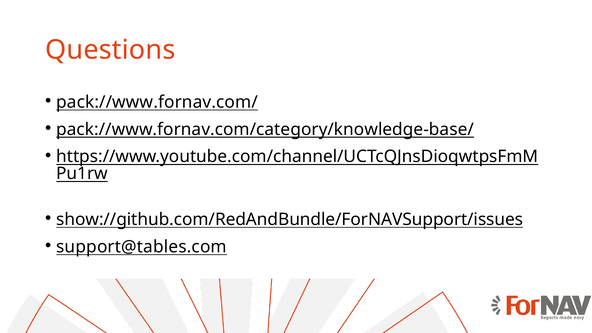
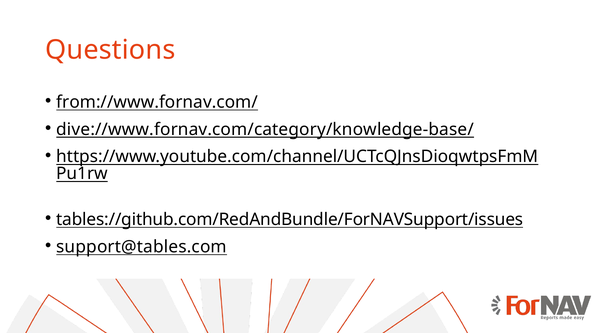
pack://www.fornav.com/: pack://www.fornav.com/ -> from://www.fornav.com/
pack://www.fornav.com/category/knowledge-base/: pack://www.fornav.com/category/knowledge-base/ -> dive://www.fornav.com/category/knowledge-base/
show://github.com/RedAndBundle/ForNAVSupport/issues: show://github.com/RedAndBundle/ForNAVSupport/issues -> tables://github.com/RedAndBundle/ForNAVSupport/issues
